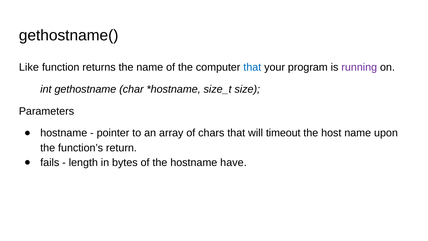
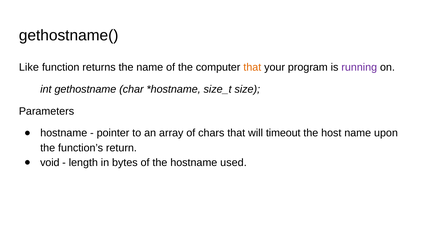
that at (252, 67) colour: blue -> orange
fails: fails -> void
have: have -> used
